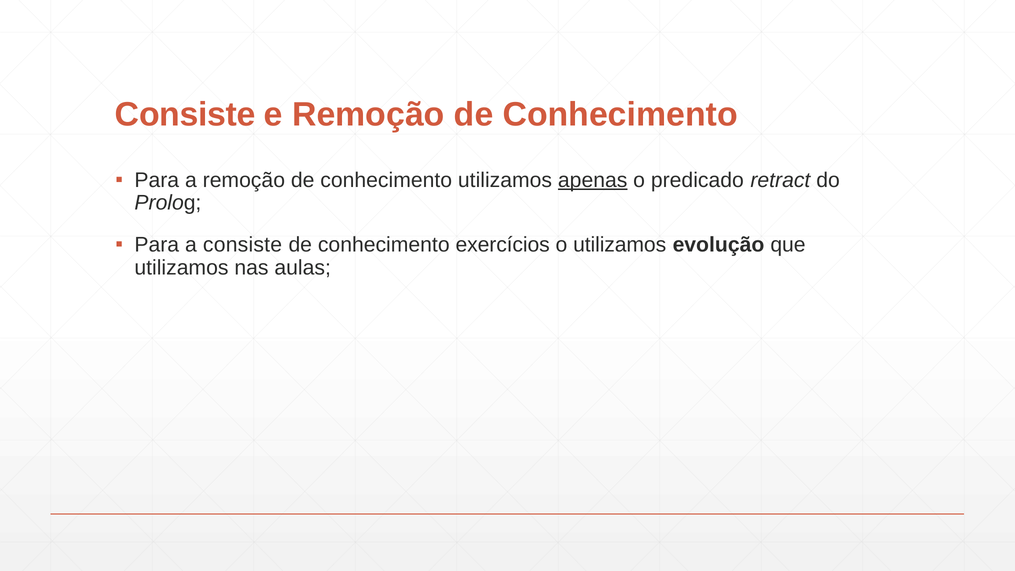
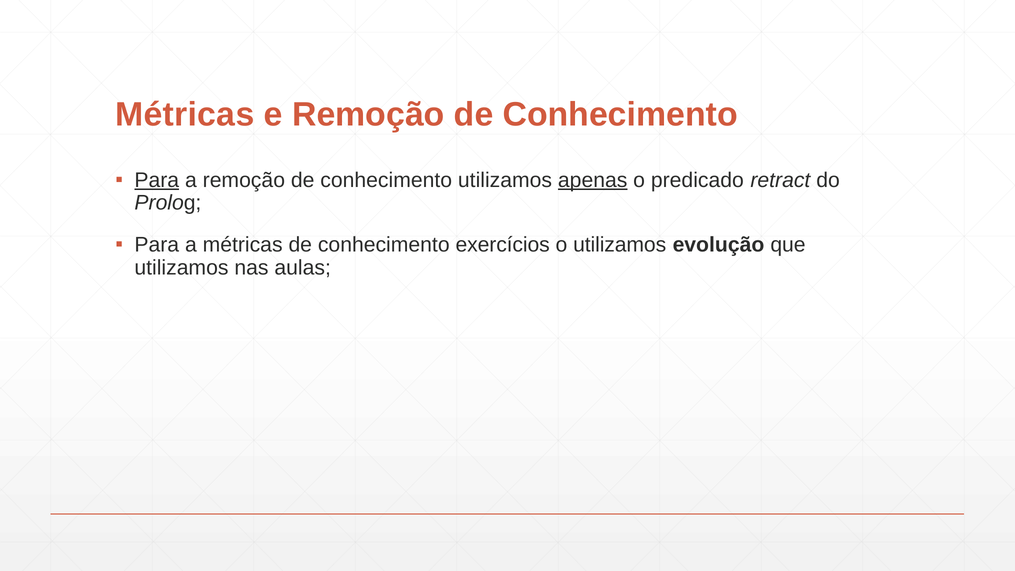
Consiste at (185, 115): Consiste -> Métricas
Para at (157, 180) underline: none -> present
a consiste: consiste -> métricas
